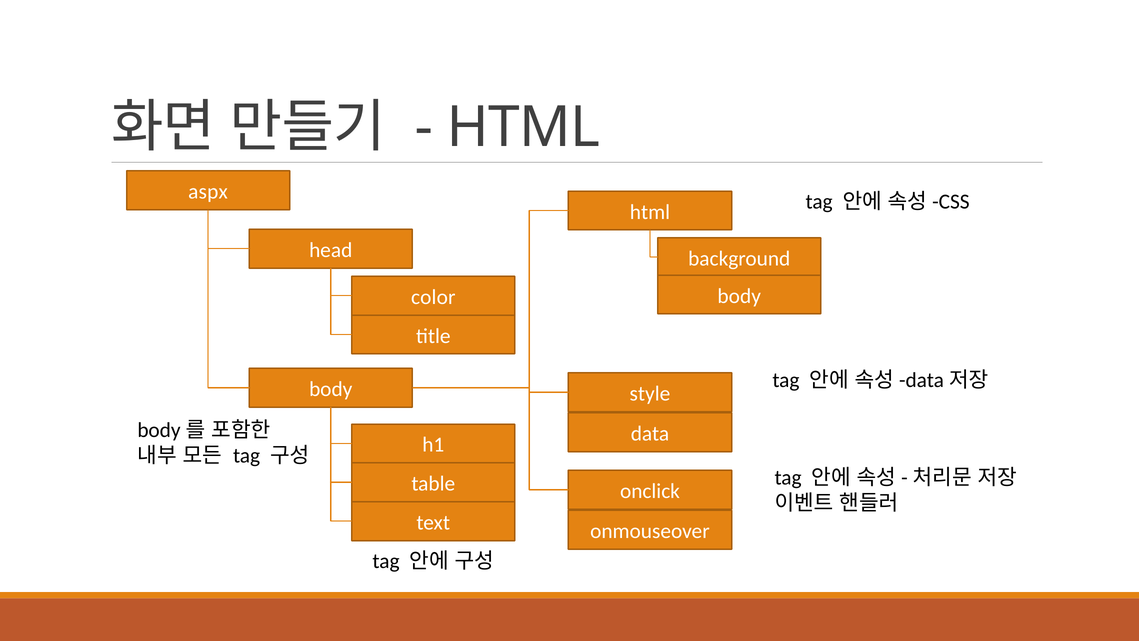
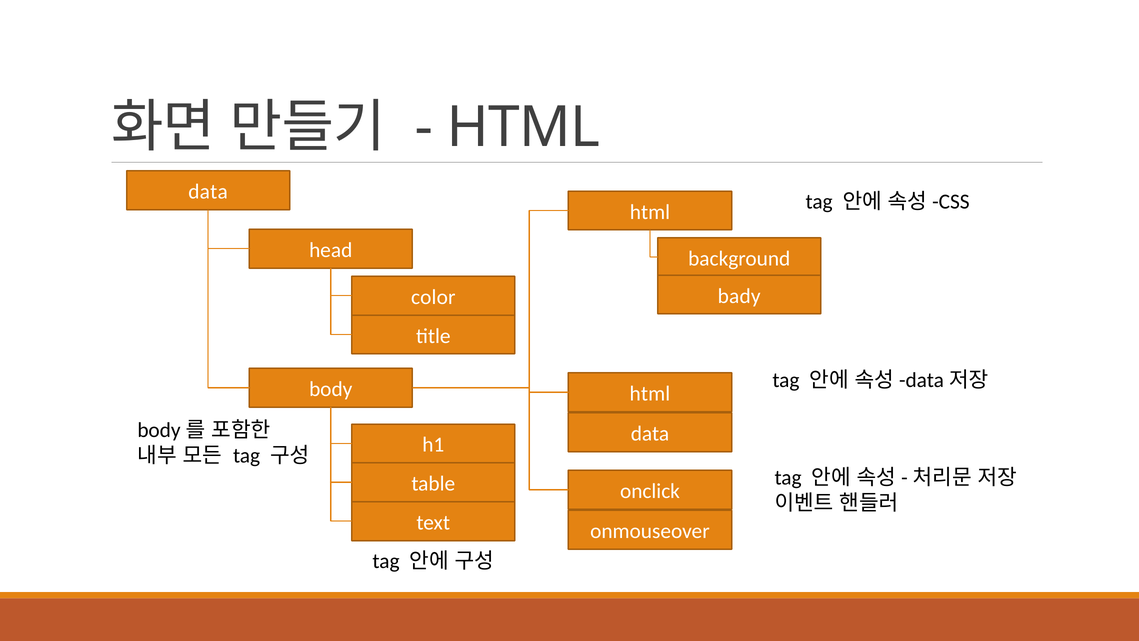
aspx at (208, 192): aspx -> data
body at (739, 296): body -> bady
style at (650, 393): style -> html
